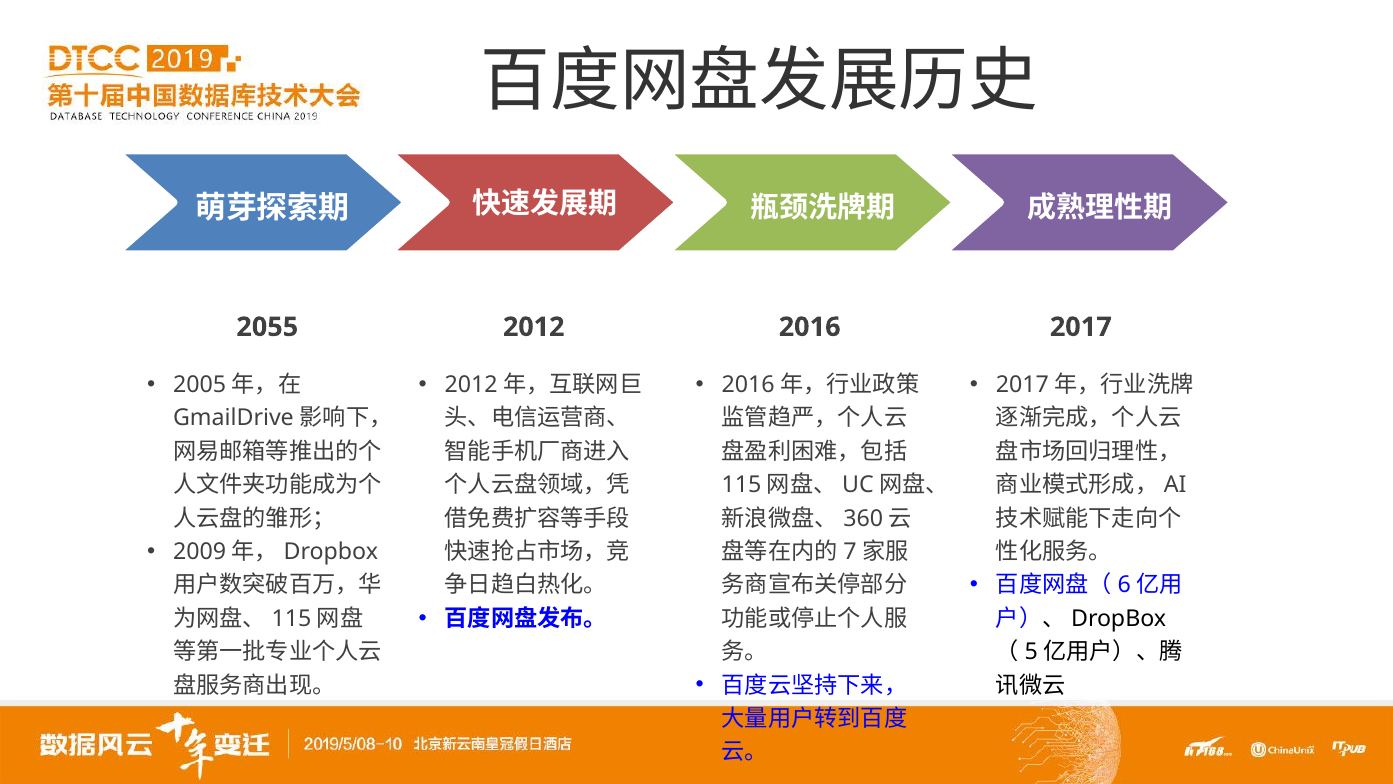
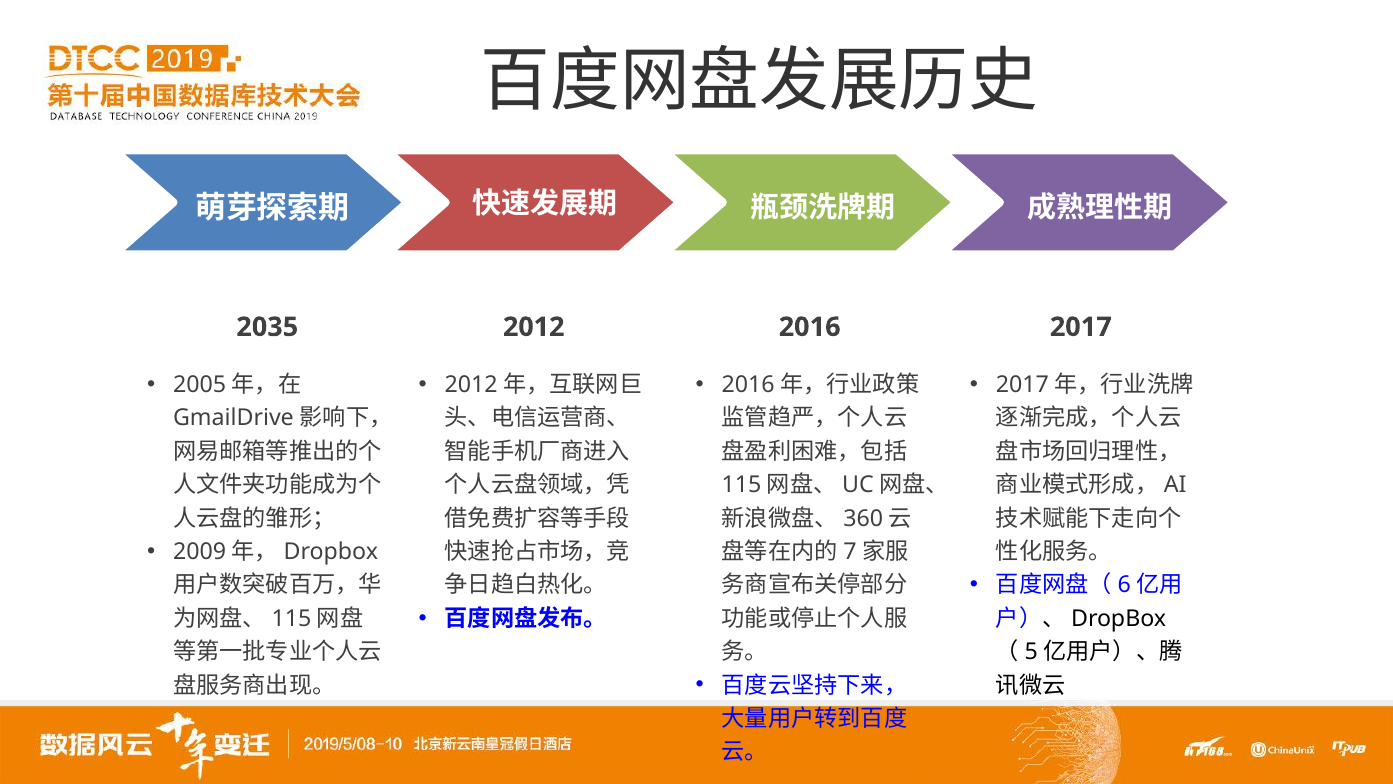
2055: 2055 -> 2035
